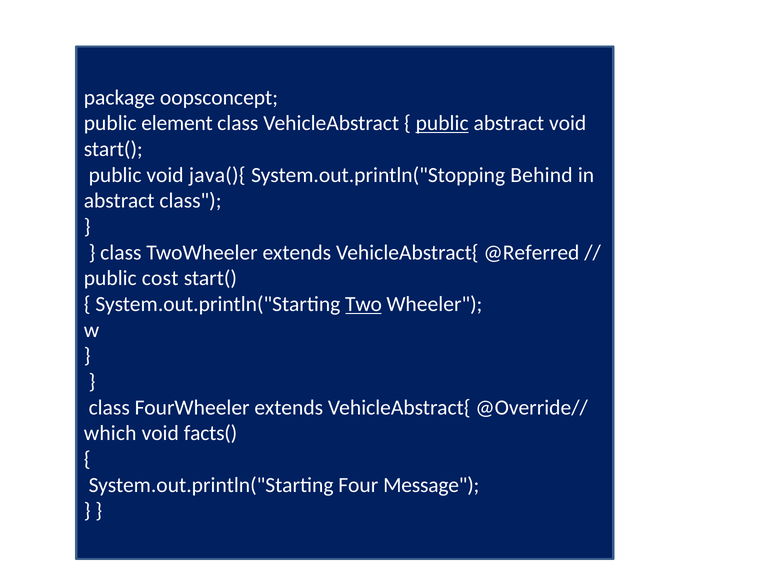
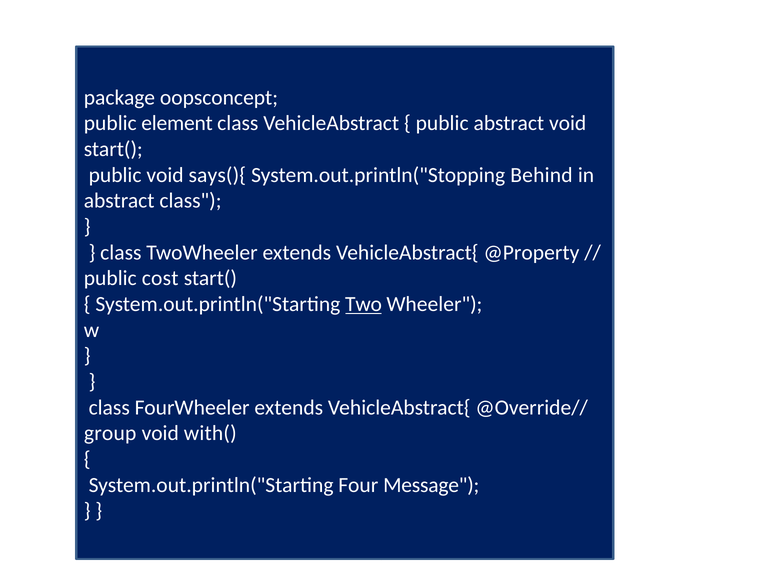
public at (442, 123) underline: present -> none
java(){: java(){ -> says(){
@Referred: @Referred -> @Property
which: which -> group
facts(: facts( -> with(
